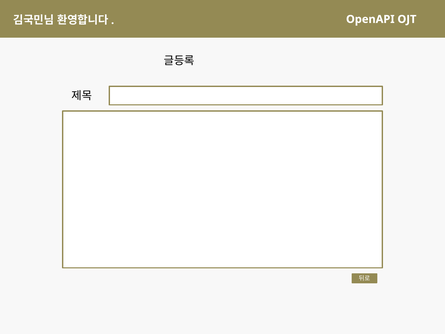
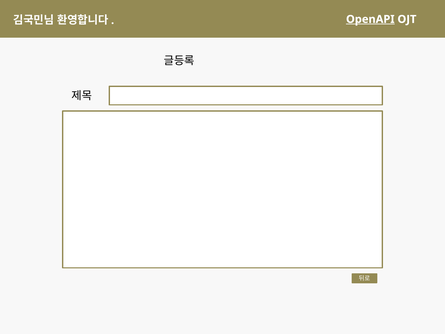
OpenAPI underline: none -> present
